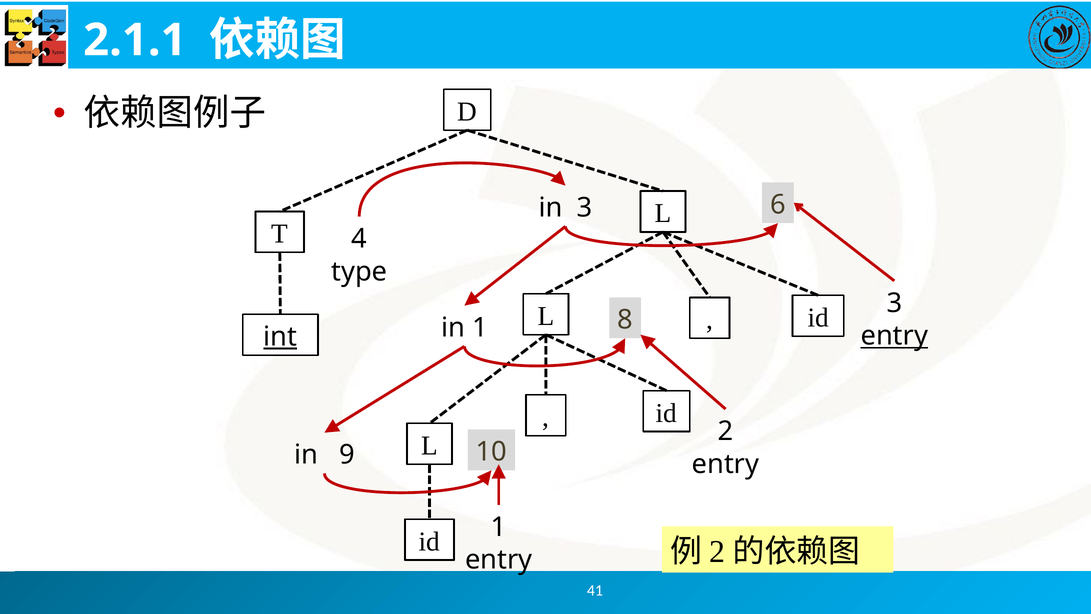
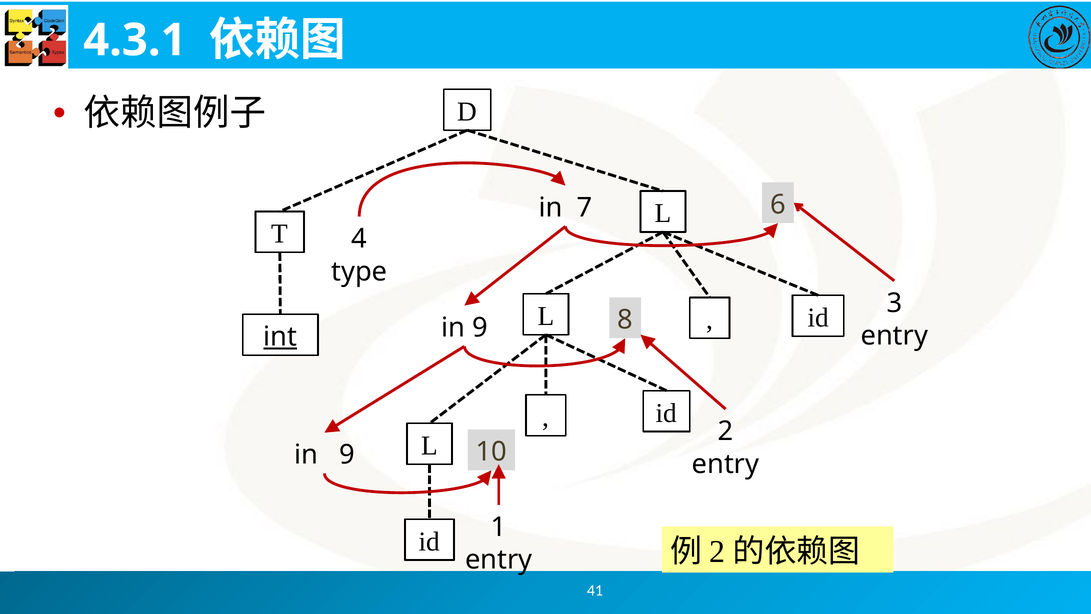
2.1.1: 2.1.1 -> 4.3.1
in 3: 3 -> 7
1 at (480, 328): 1 -> 9
entry at (894, 336) underline: present -> none
